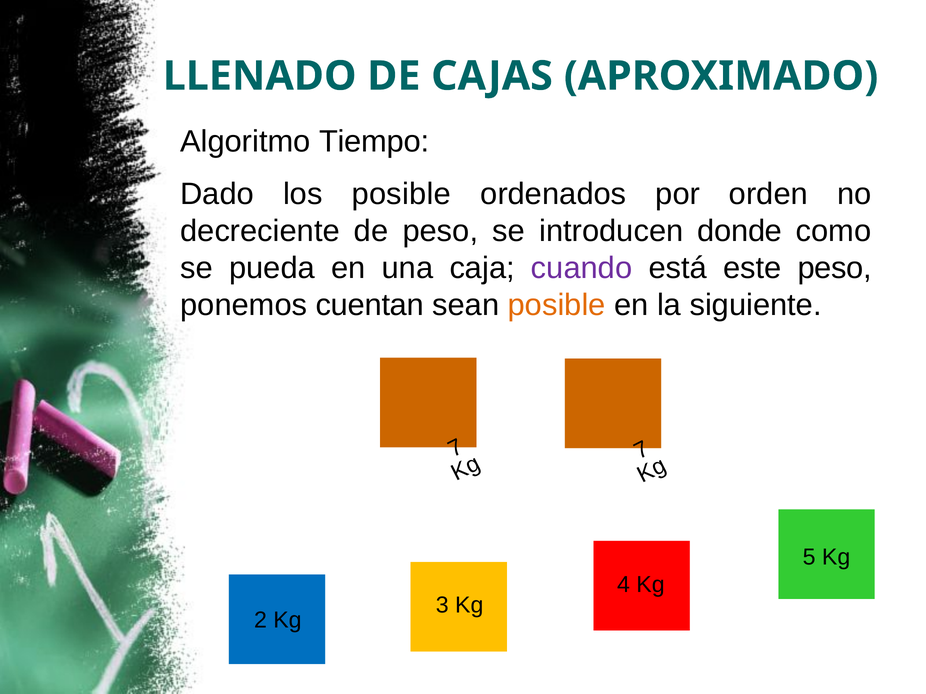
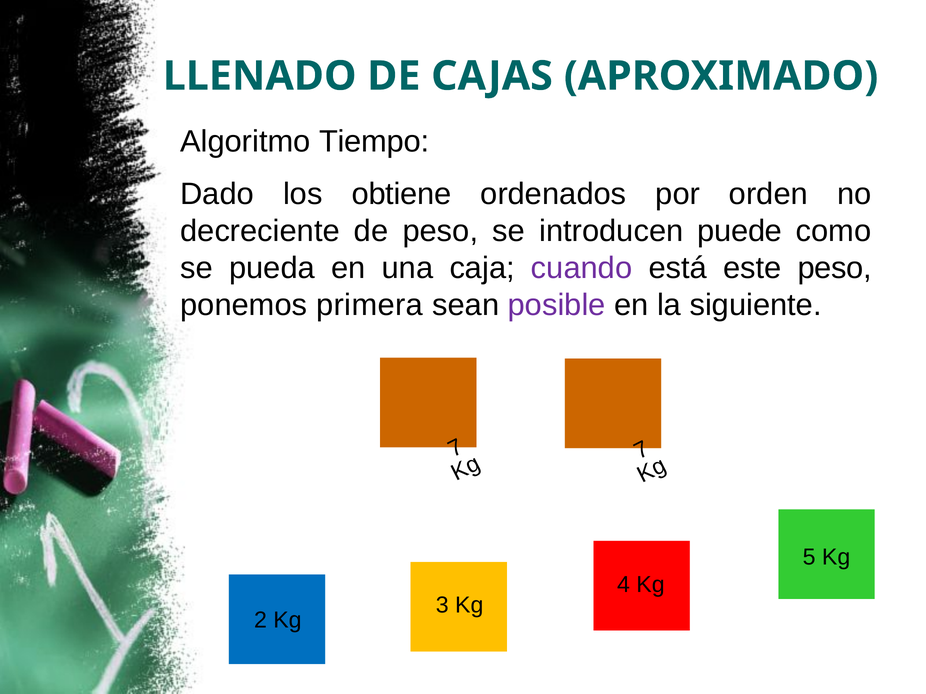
los posible: posible -> obtiene
donde: donde -> puede
cuentan: cuentan -> primera
posible at (557, 305) colour: orange -> purple
